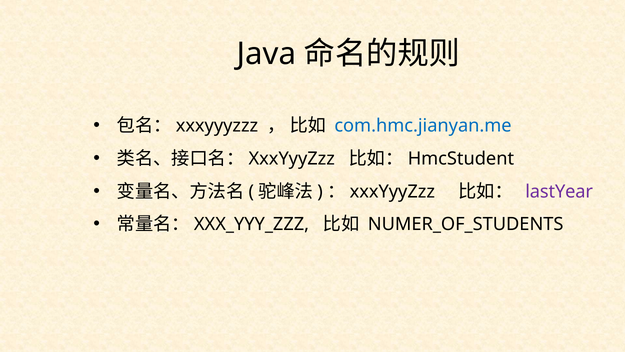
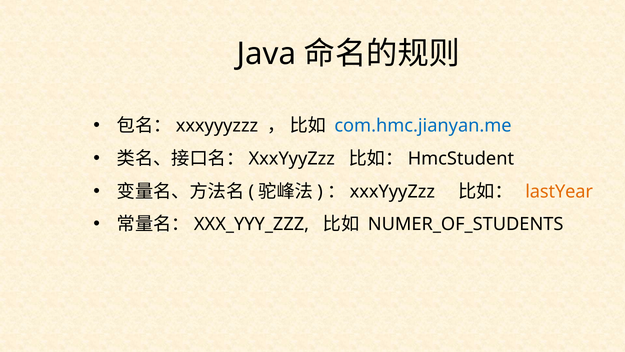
lastYear colour: purple -> orange
